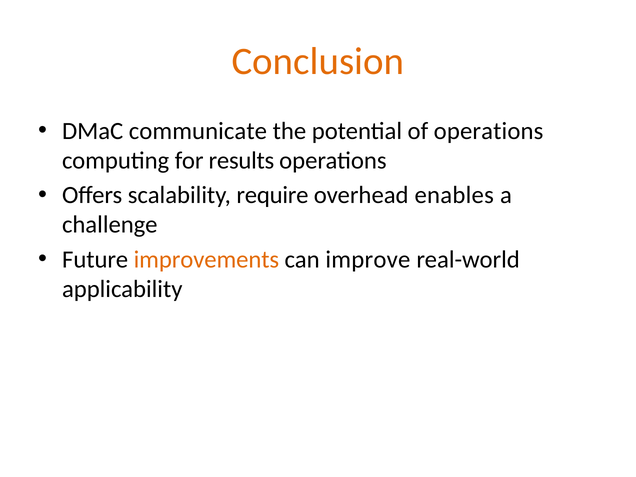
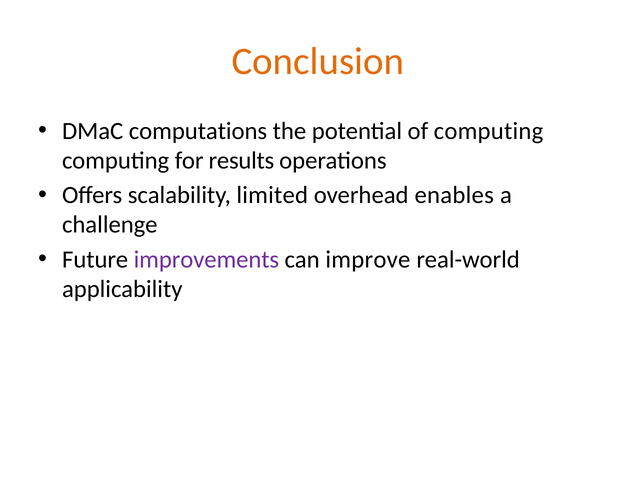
communicate: communicate -> computations
of operations: operations -> computing
require: require -> limited
improvements colour: orange -> purple
